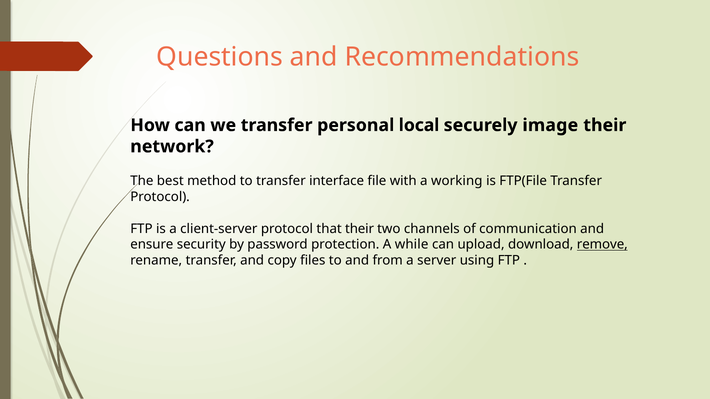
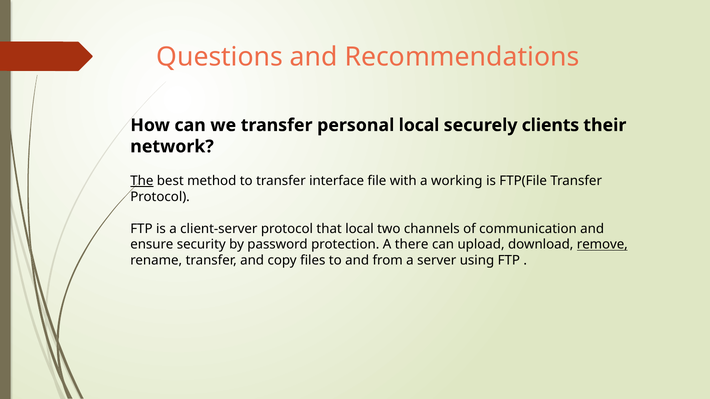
image: image -> clients
The underline: none -> present
that their: their -> local
while: while -> there
